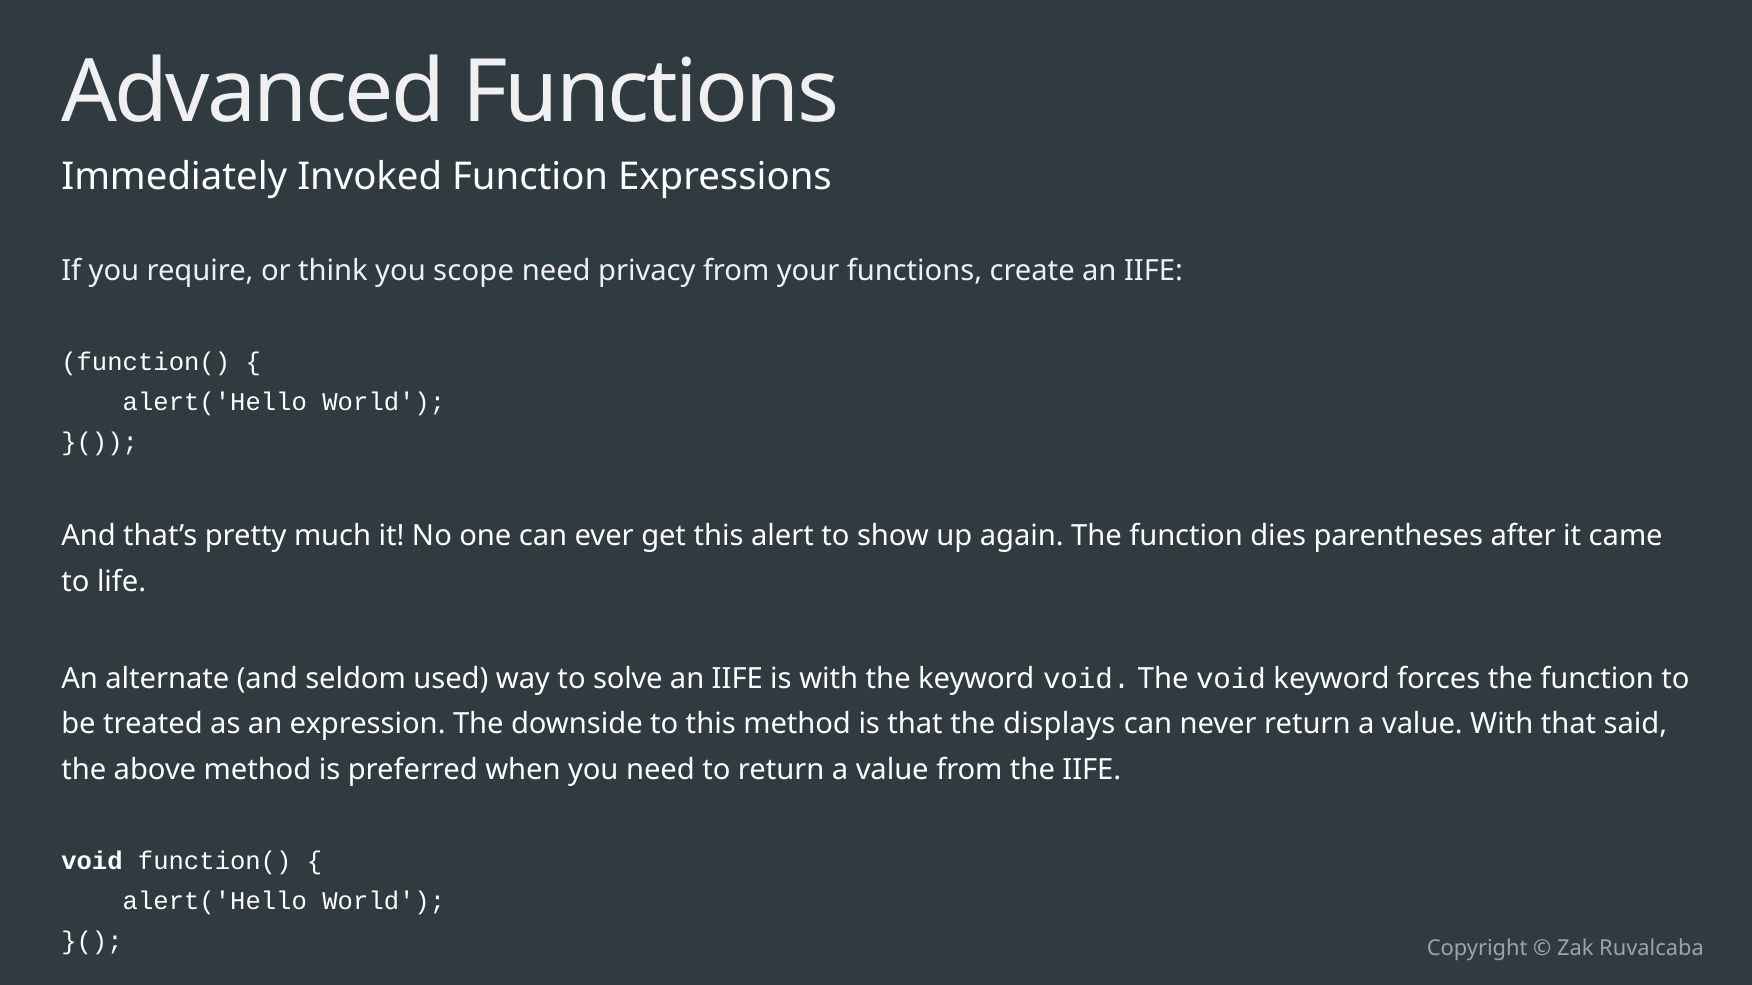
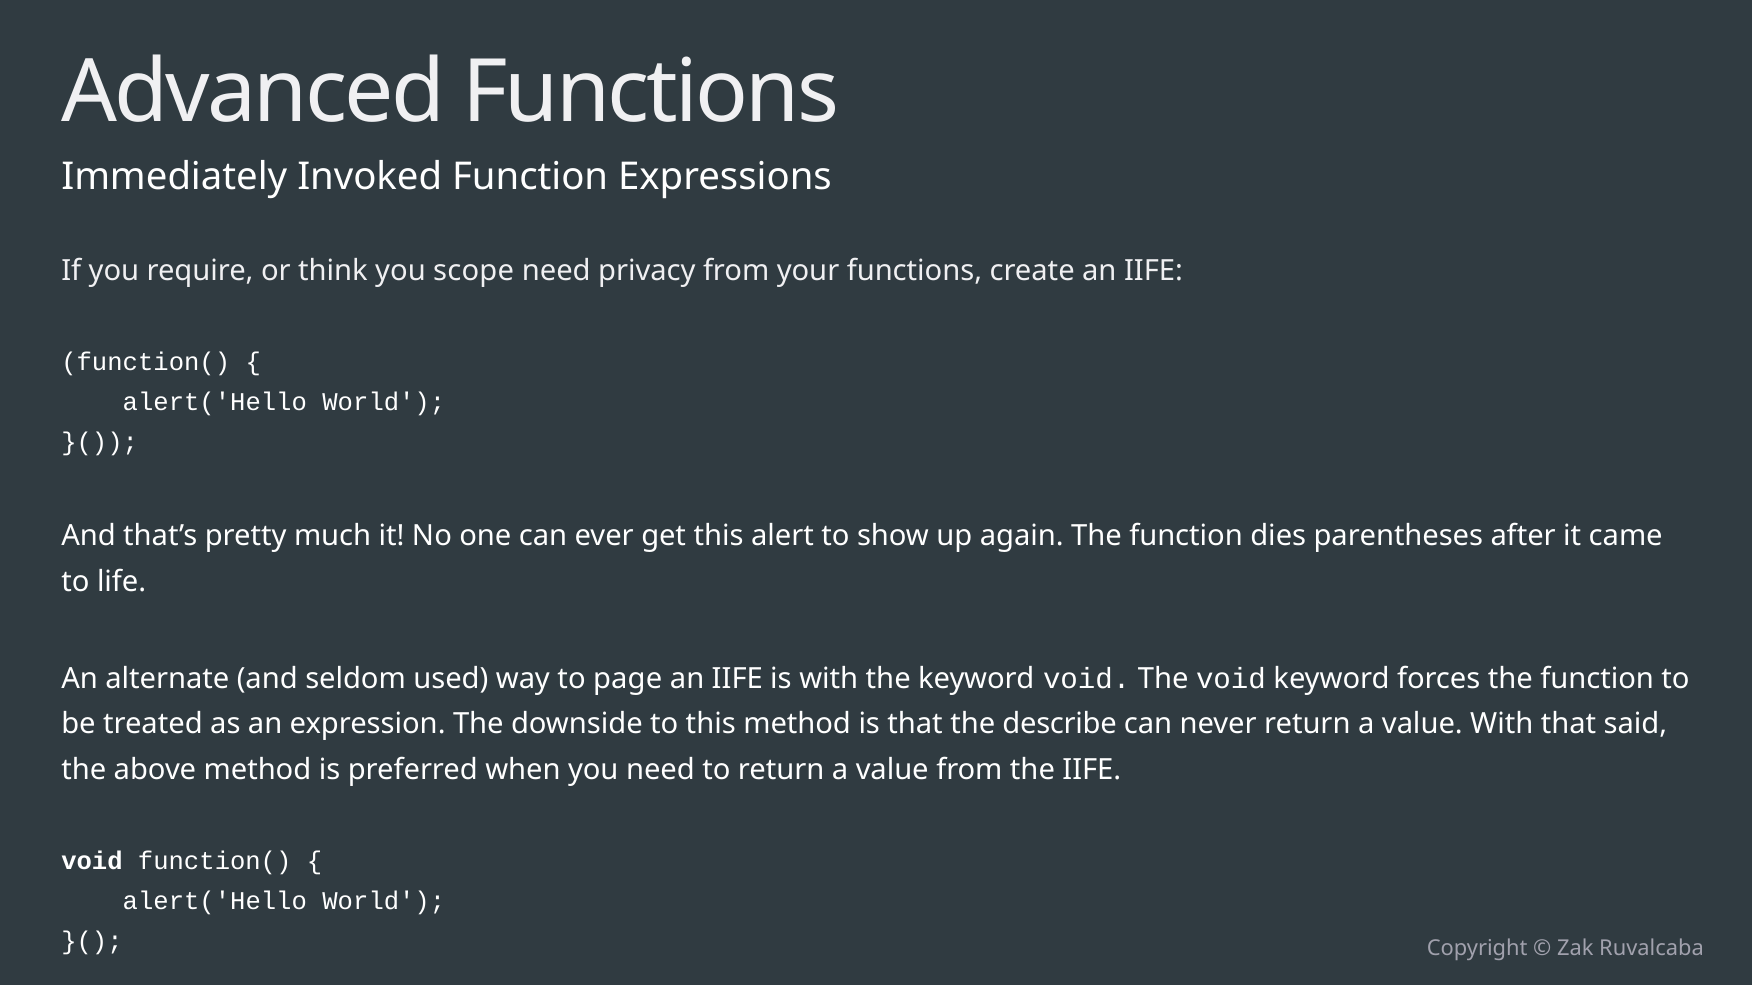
solve: solve -> page
displays: displays -> describe
